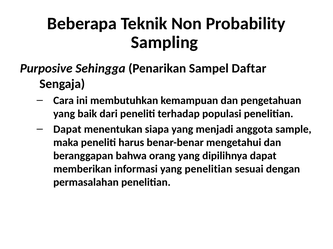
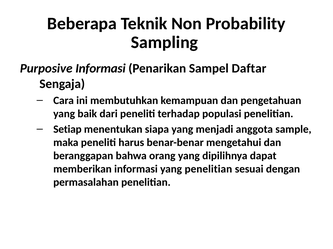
Purposive Sehingga: Sehingga -> Informasi
Dapat at (67, 130): Dapat -> Setiap
